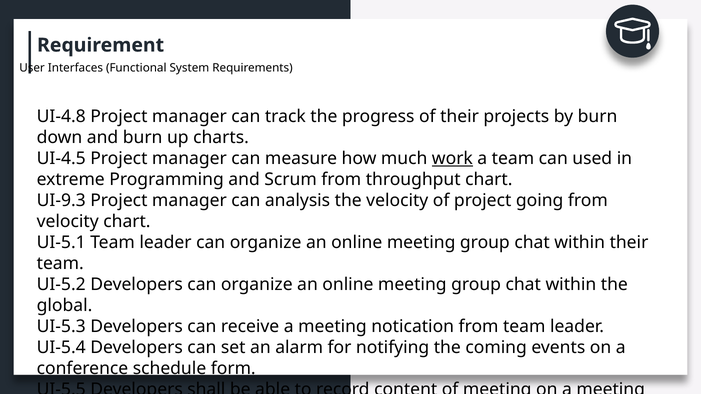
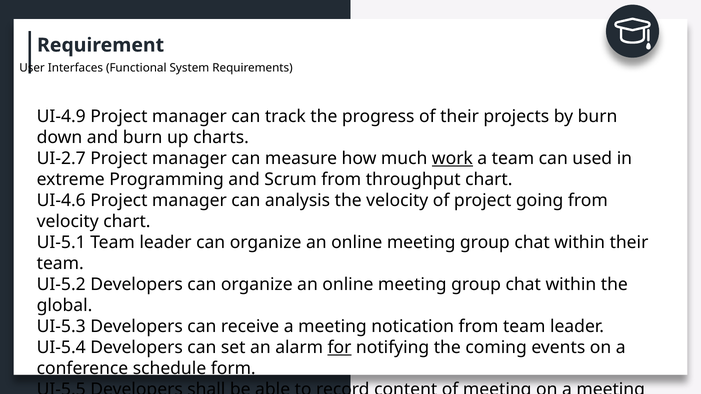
UI-4.8: UI-4.8 -> UI-4.9
UI-4.5: UI-4.5 -> UI-2.7
UI-9.3: UI-9.3 -> UI-4.6
for underline: none -> present
